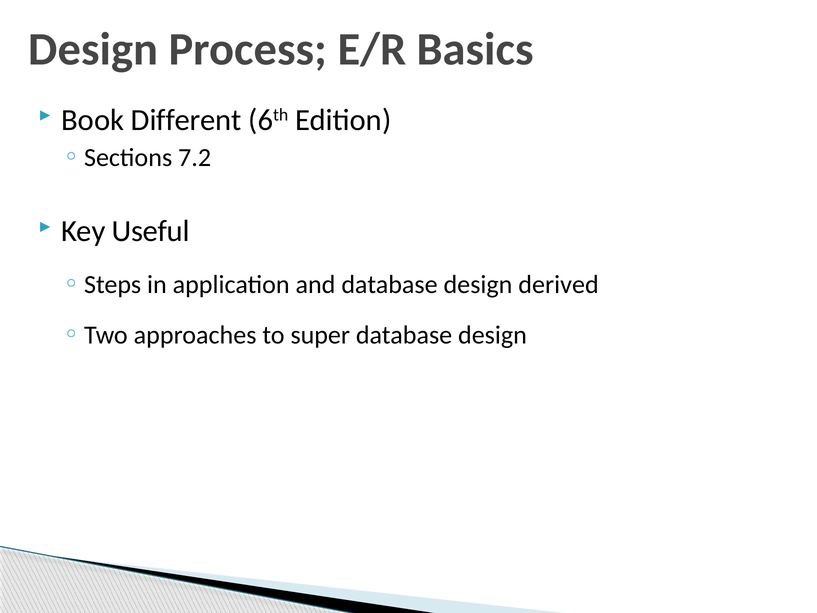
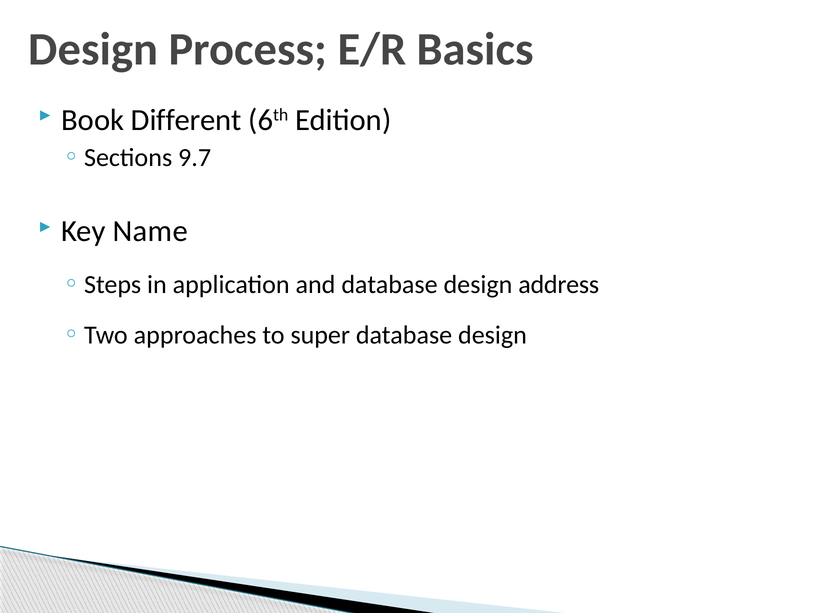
7.2: 7.2 -> 9.7
Useful: Useful -> Name
derived: derived -> address
